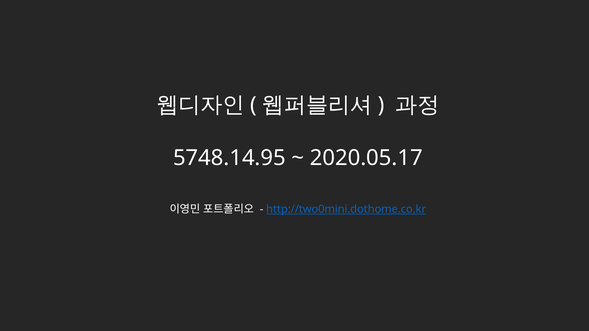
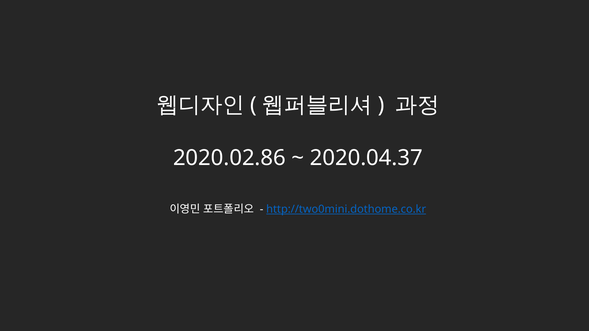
5748.14.95: 5748.14.95 -> 2020.02.86
2020.05.17: 2020.05.17 -> 2020.04.37
